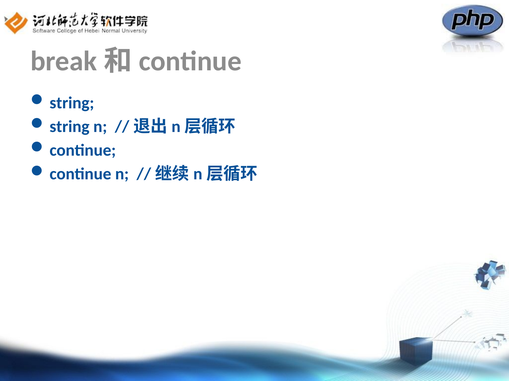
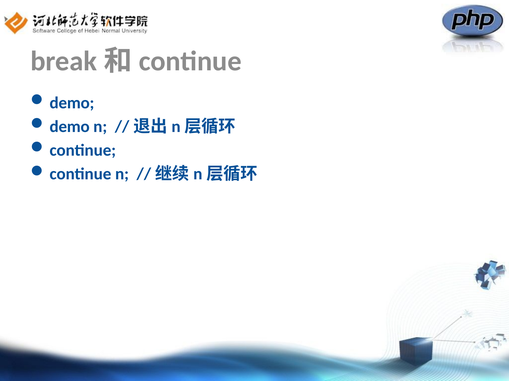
string at (72, 103): string -> demo
string at (70, 127): string -> demo
